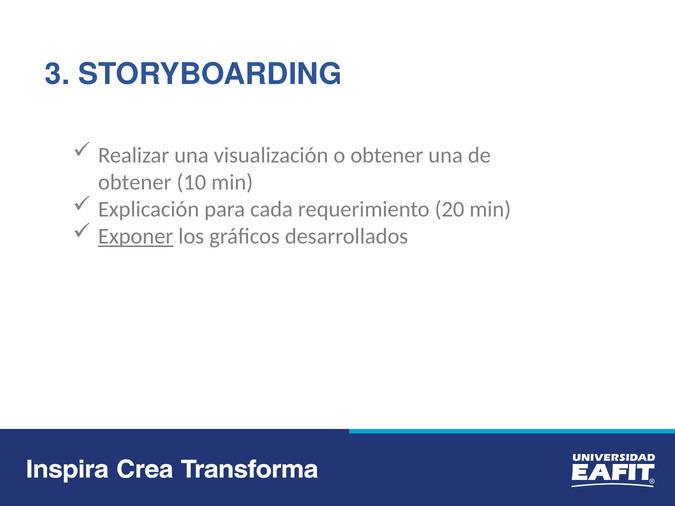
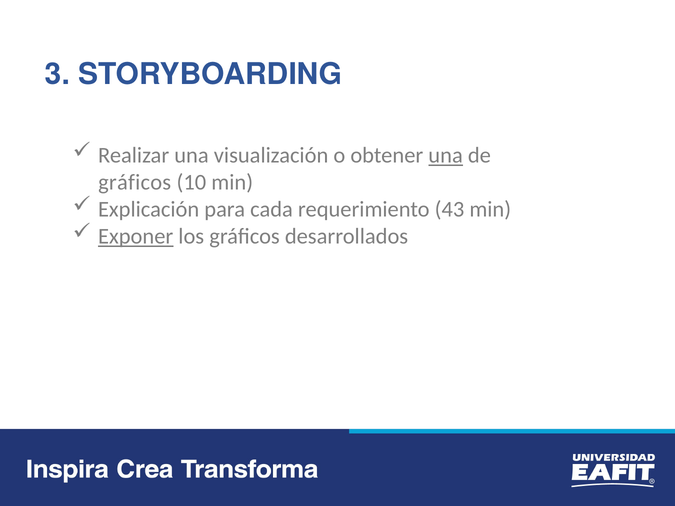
una at (446, 156) underline: none -> present
obtener at (135, 183): obtener -> gráficos
20: 20 -> 43
